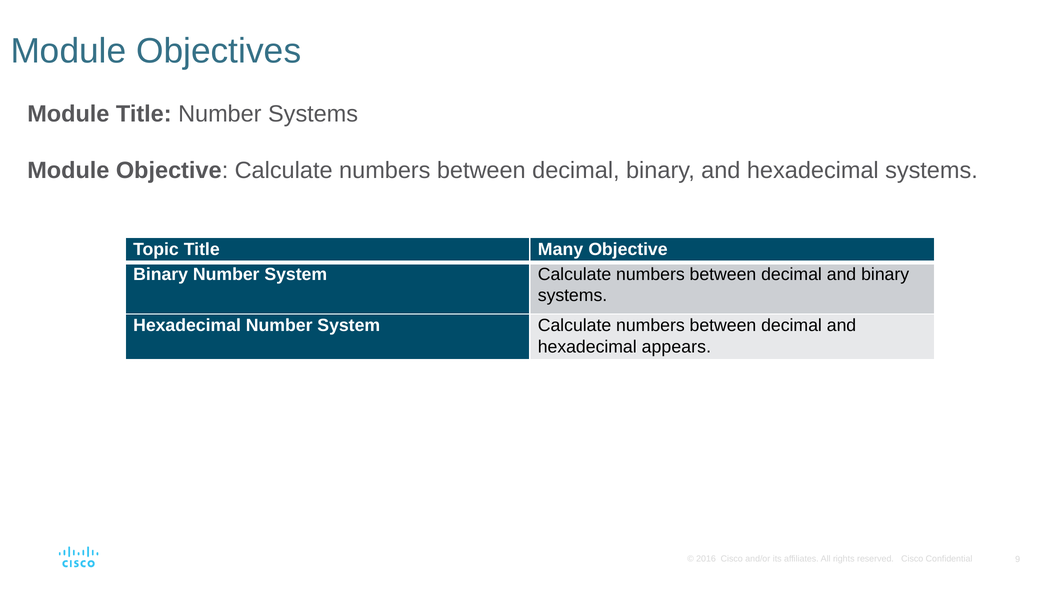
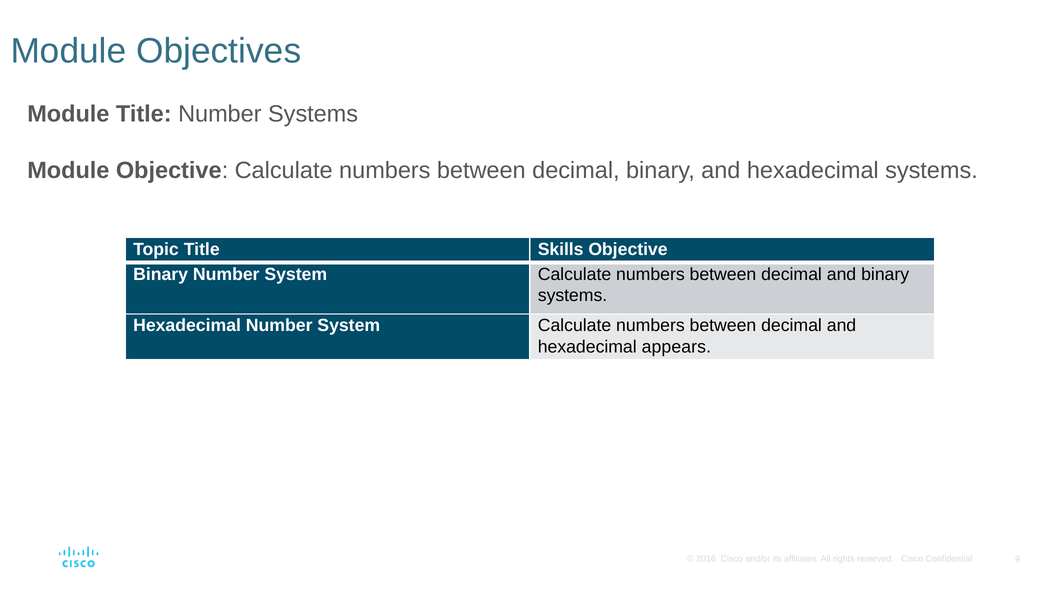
Many: Many -> Skills
